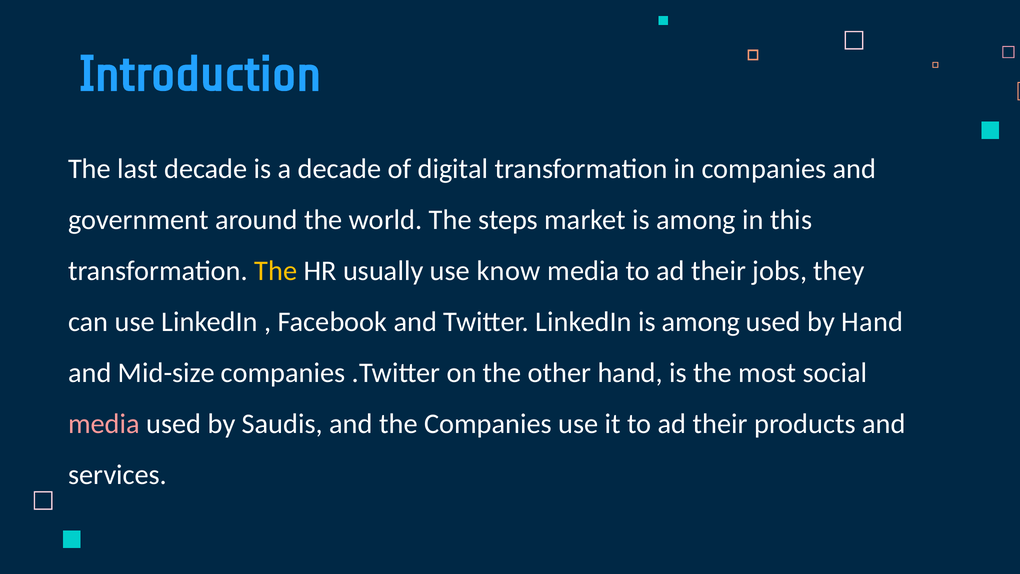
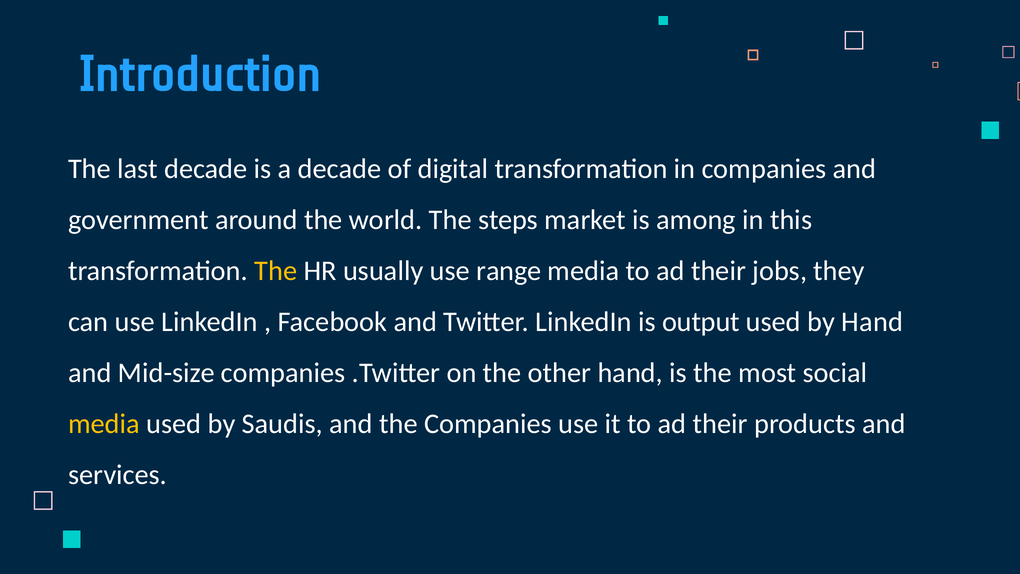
know: know -> range
LinkedIn is among: among -> output
media at (104, 424) colour: pink -> yellow
